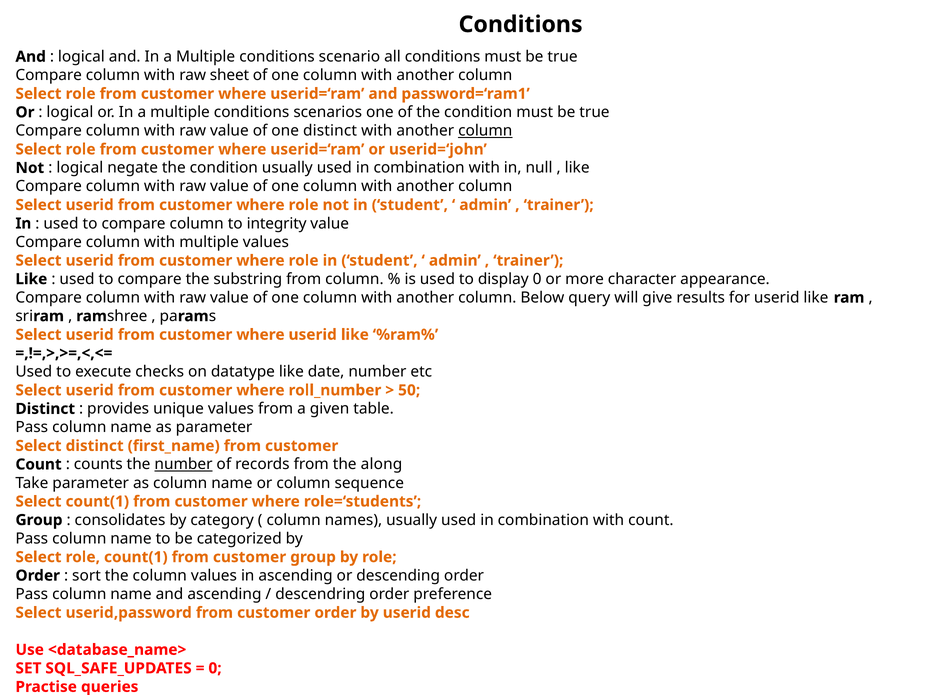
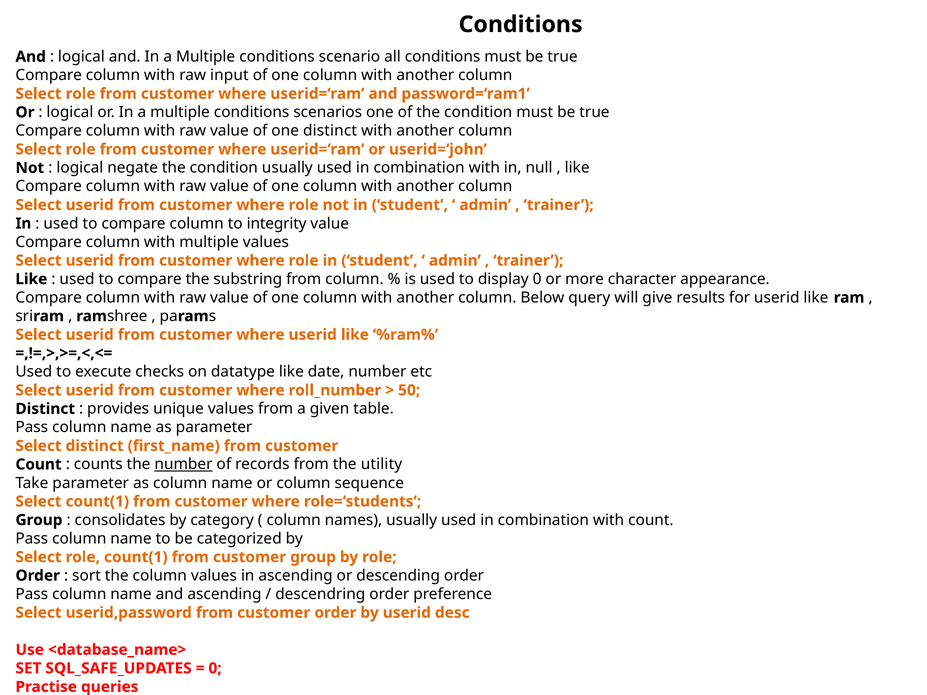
sheet: sheet -> input
column at (485, 131) underline: present -> none
along: along -> utility
